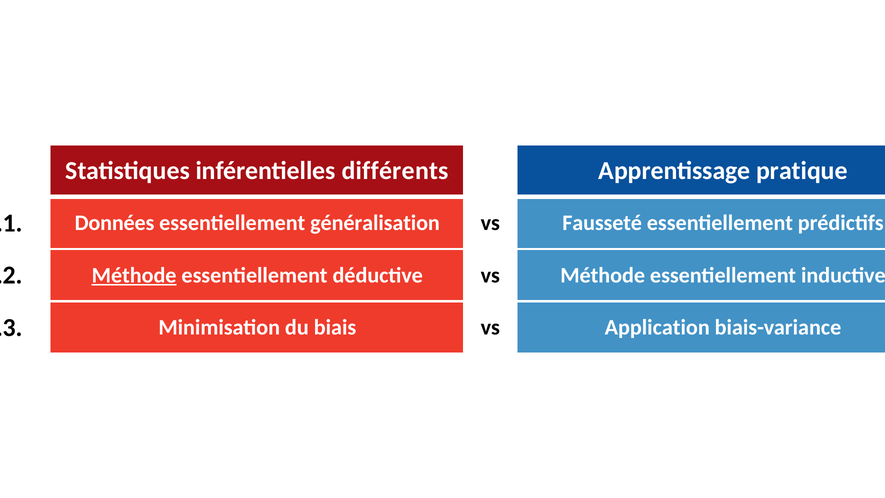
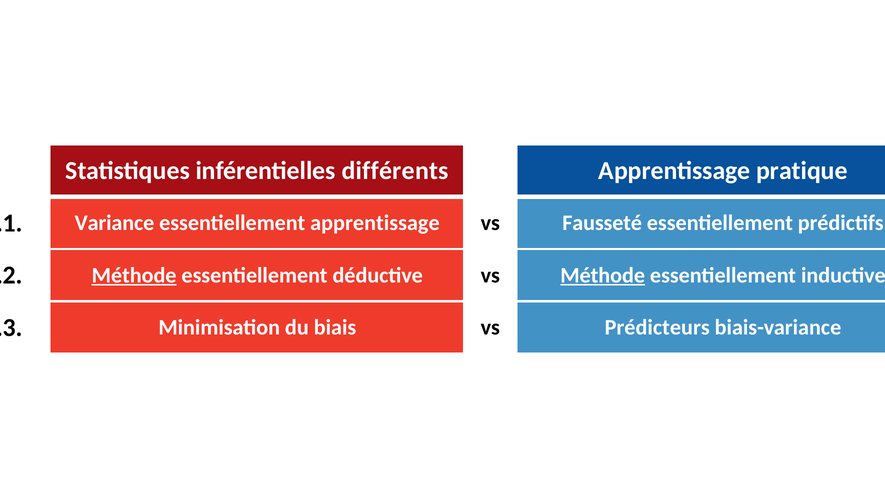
Données: Données -> Variance
essentiellement généralisation: généralisation -> apprentissage
Méthode at (603, 275) underline: none -> present
Application: Application -> Prédicteurs
